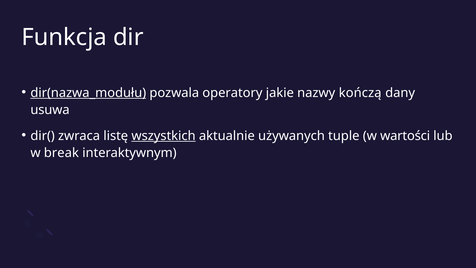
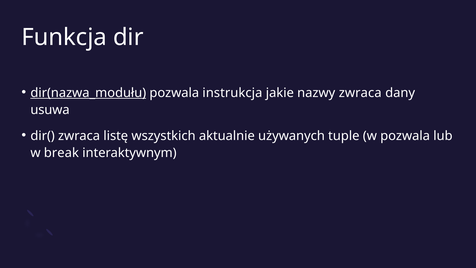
operatory: operatory -> instrukcja
nazwy kończą: kończą -> zwraca
wszystkich underline: present -> none
w wartości: wartości -> pozwala
